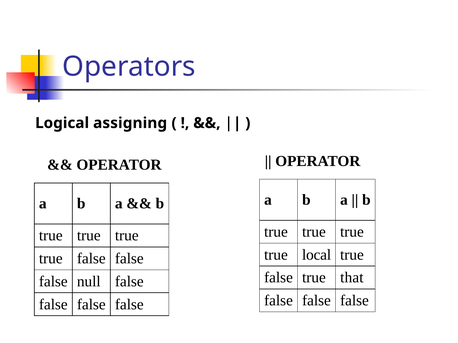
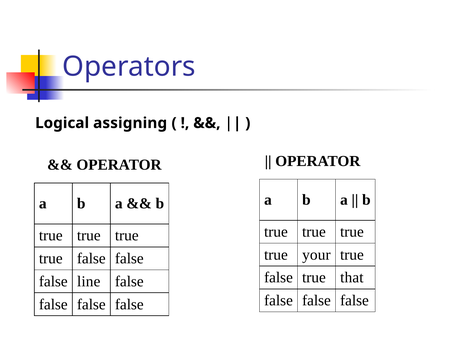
local: local -> your
null: null -> line
